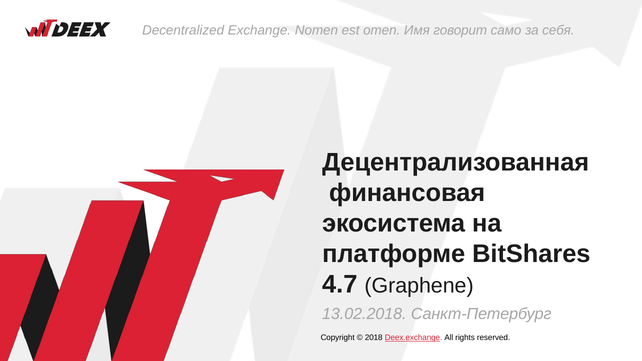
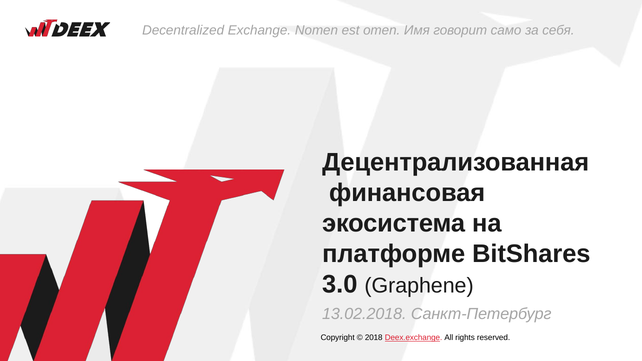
4.7: 4.7 -> 3.0
